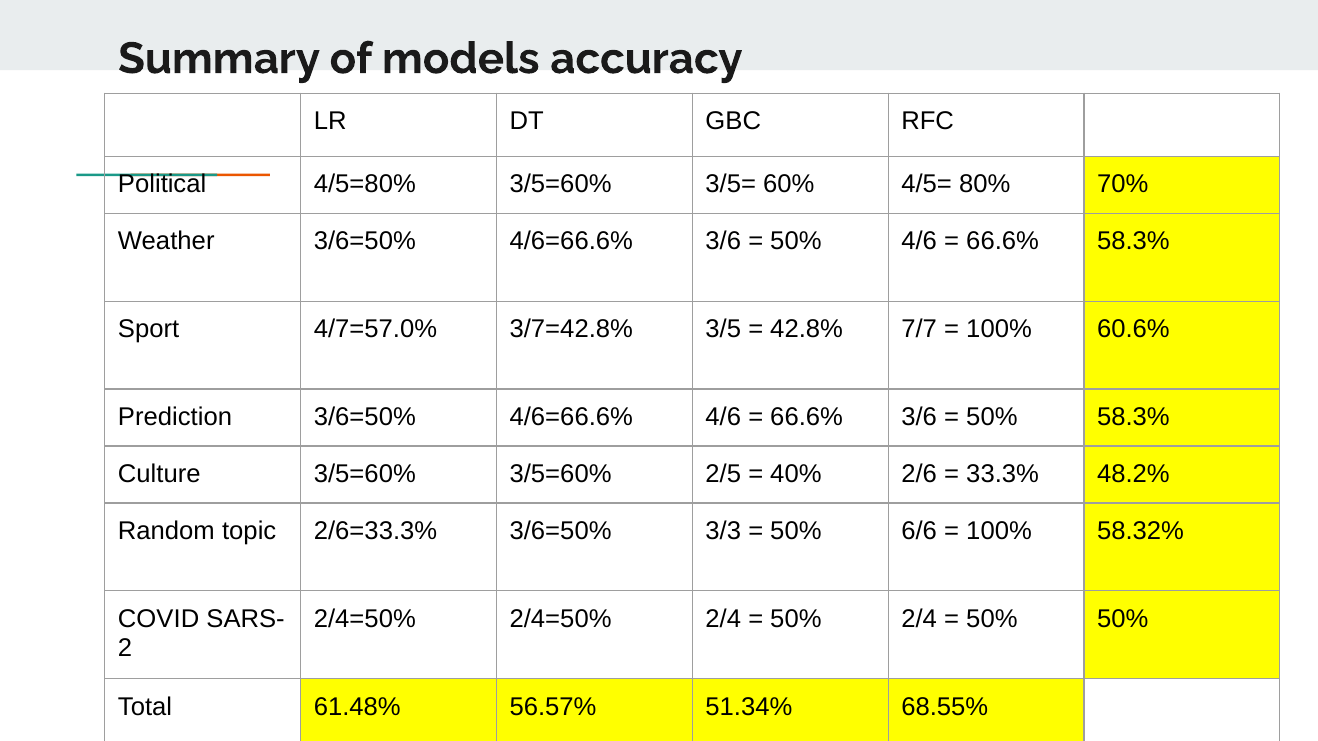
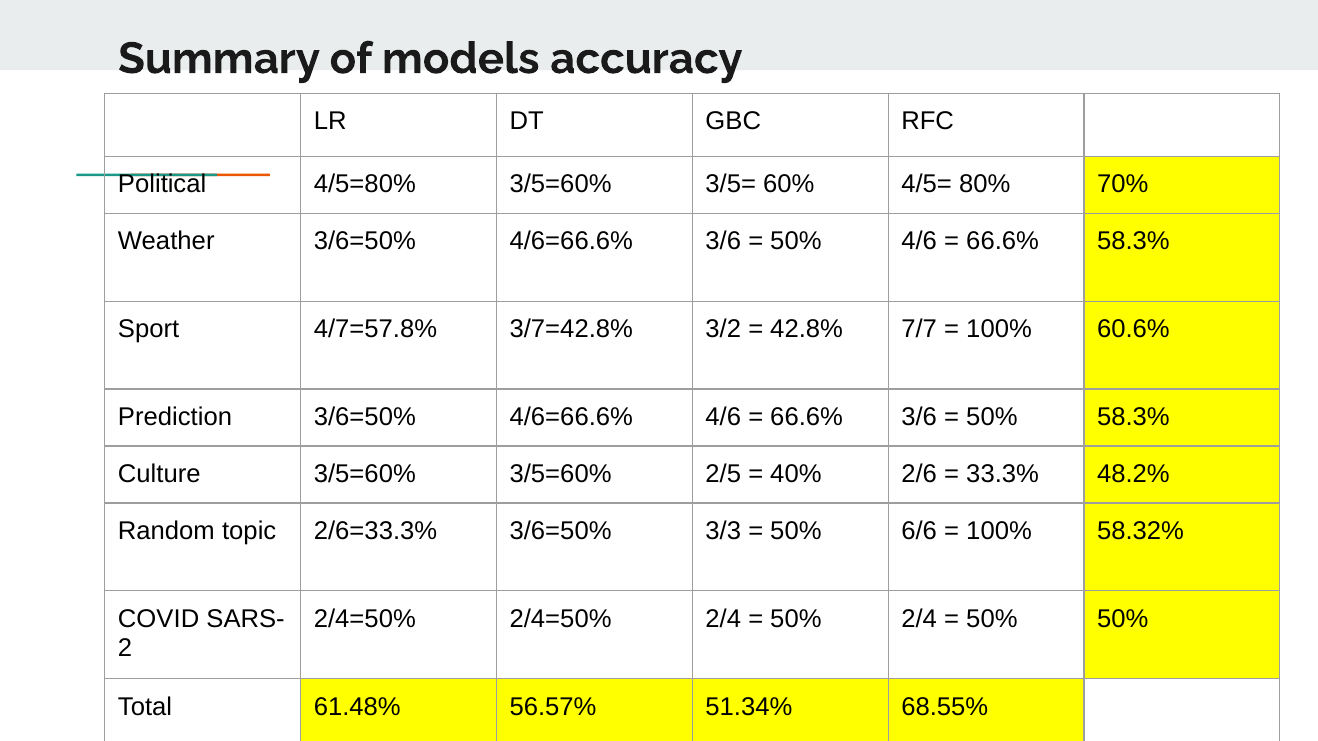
4/7=57.0%: 4/7=57.0% -> 4/7=57.8%
3/5: 3/5 -> 3/2
